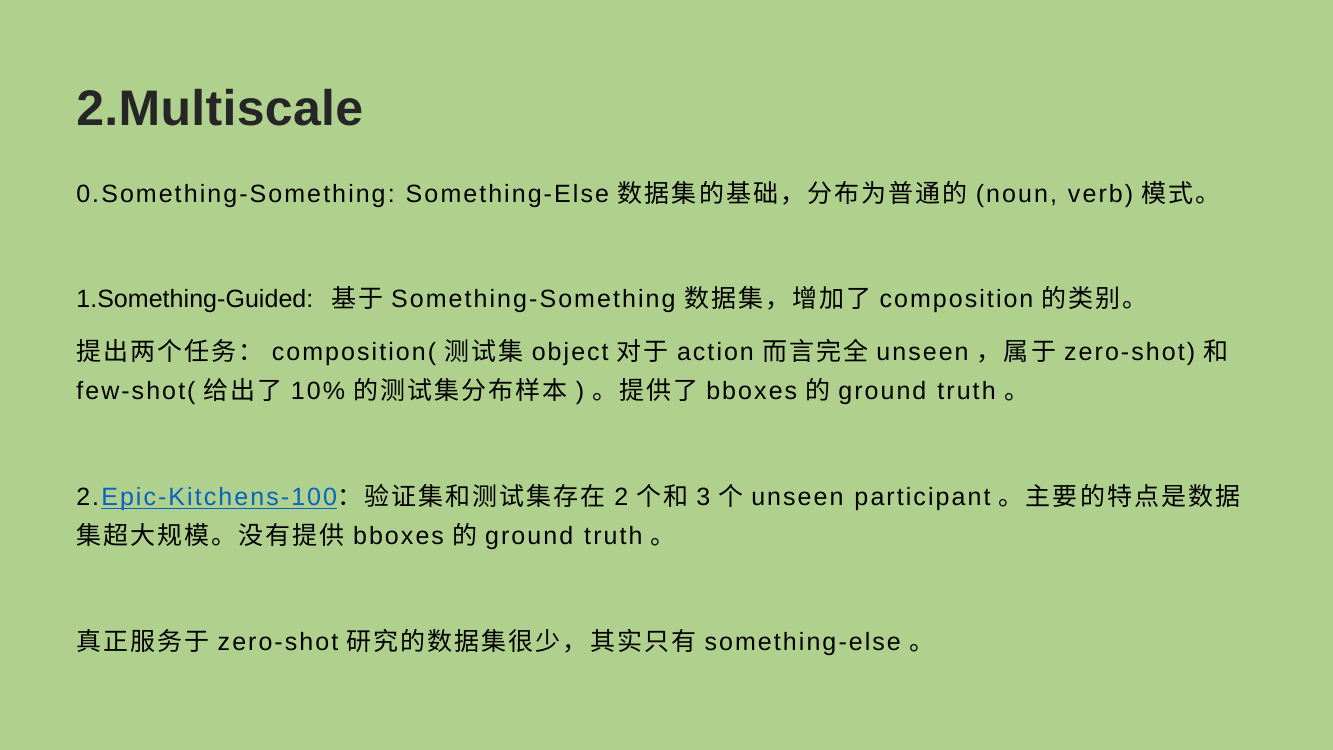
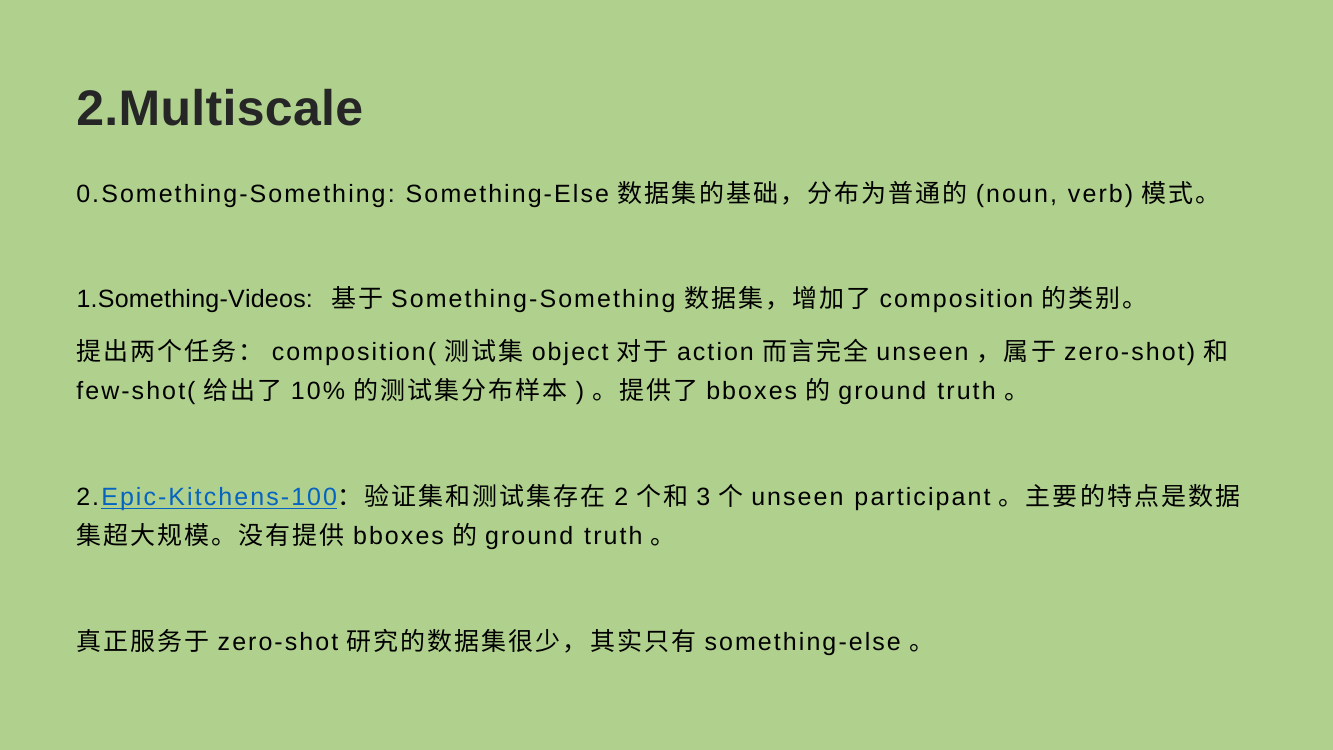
1.Something-Guided: 1.Something-Guided -> 1.Something-Videos
